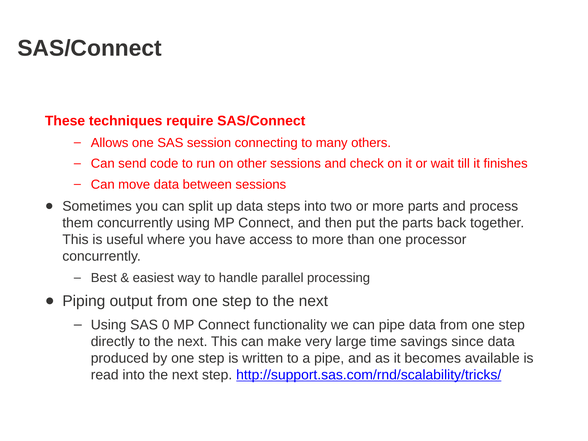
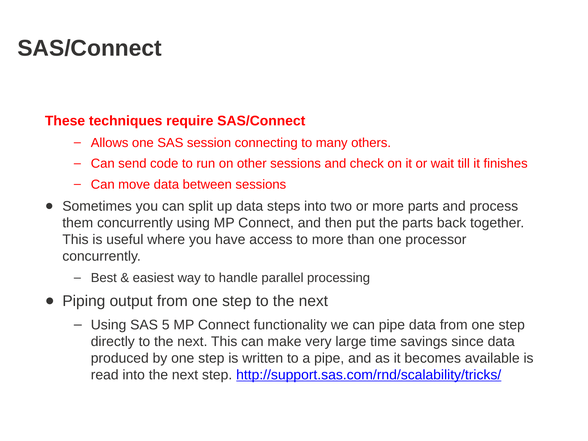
0: 0 -> 5
